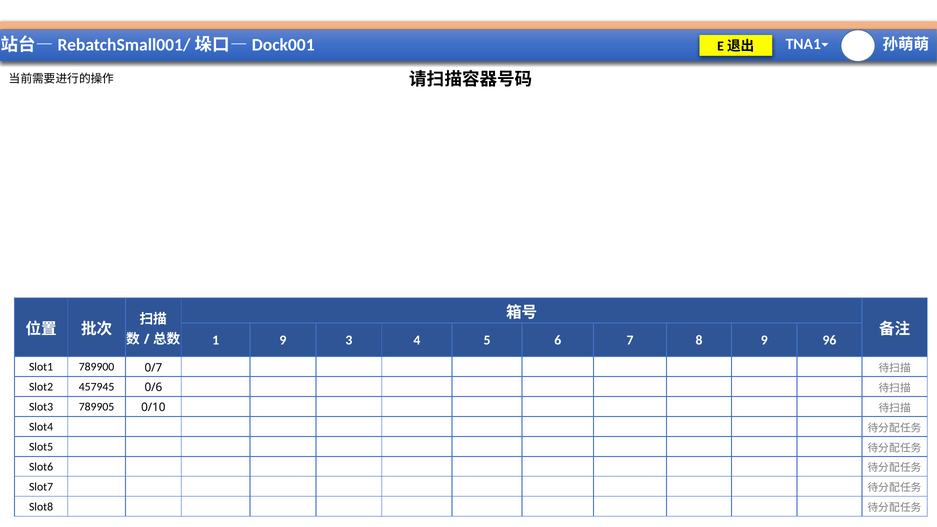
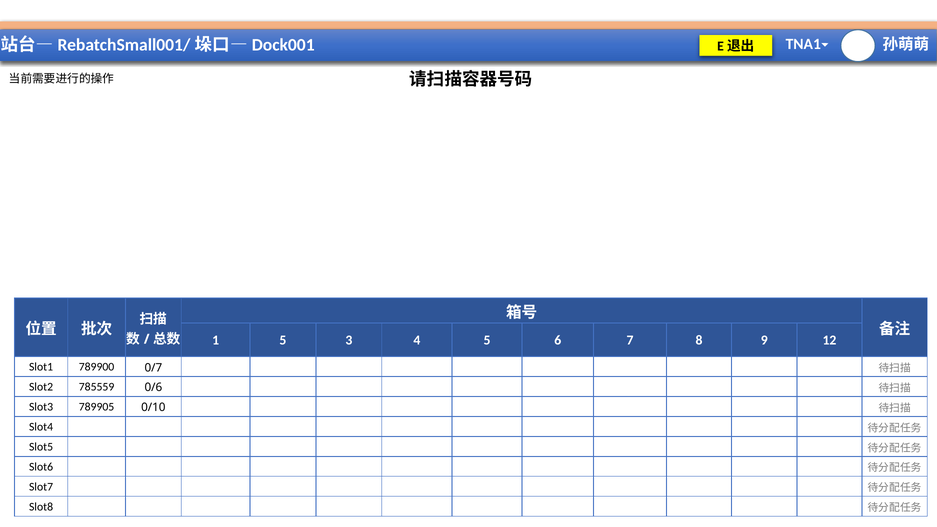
1 9: 9 -> 5
96: 96 -> 12
457945: 457945 -> 785559
